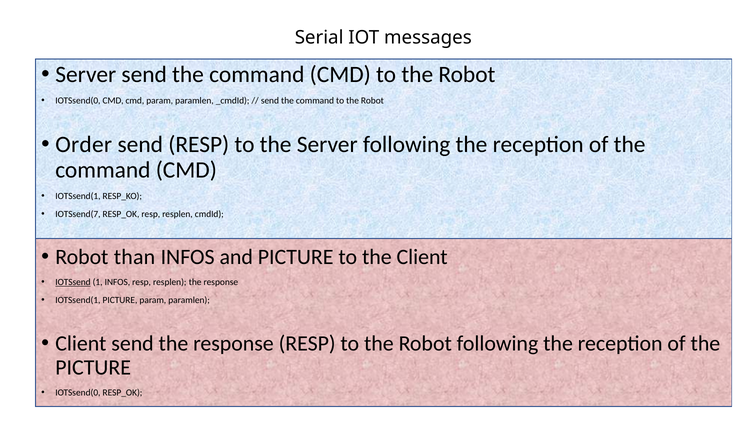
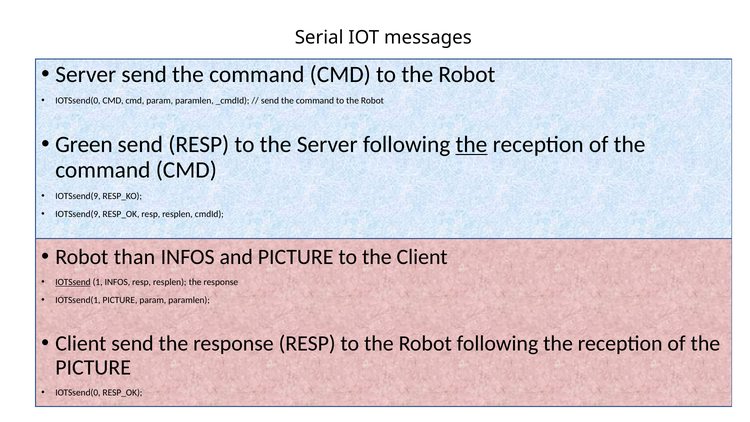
Order: Order -> Green
the at (472, 144) underline: none -> present
IOTSsend(1 at (78, 196): IOTSsend(1 -> IOTSsend(9
IOTSsend(7 at (78, 214): IOTSsend(7 -> IOTSsend(9
